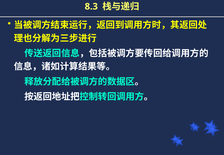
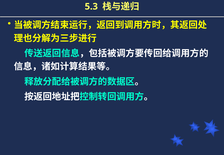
8.3: 8.3 -> 5.3
